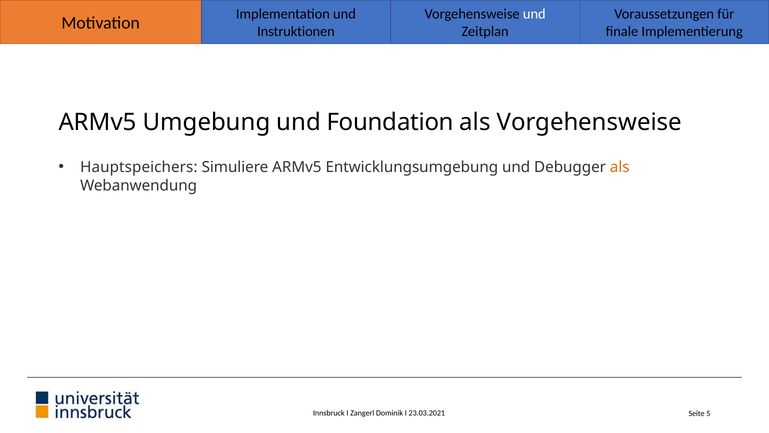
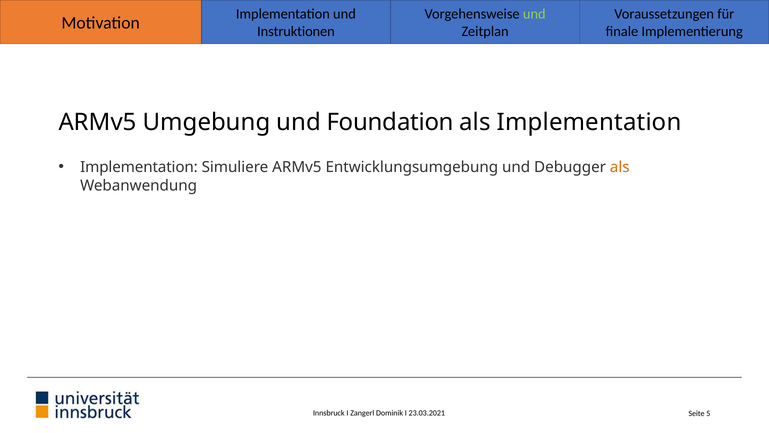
und at (534, 14) colour: white -> light green
als Vorgehensweise: Vorgehensweise -> Implementation
Hauptspeichers at (139, 167): Hauptspeichers -> Implementation
